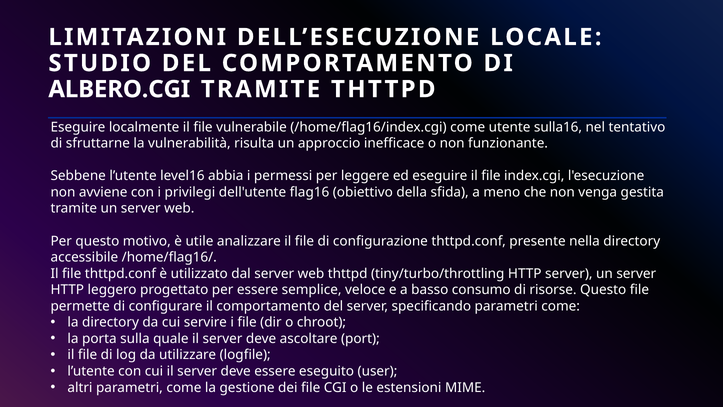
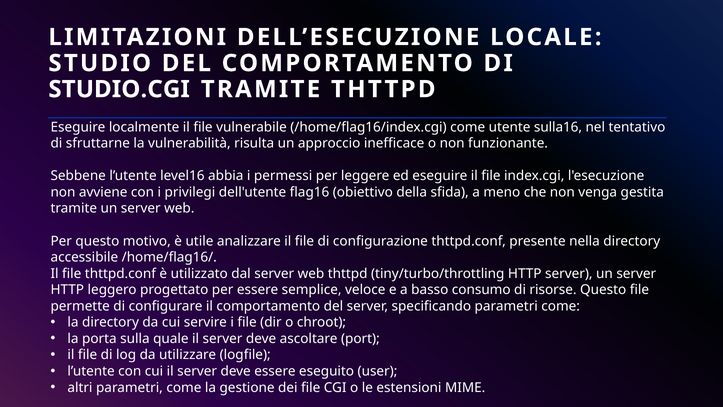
ALBERO.CGI: ALBERO.CGI -> STUDIO.CGI
